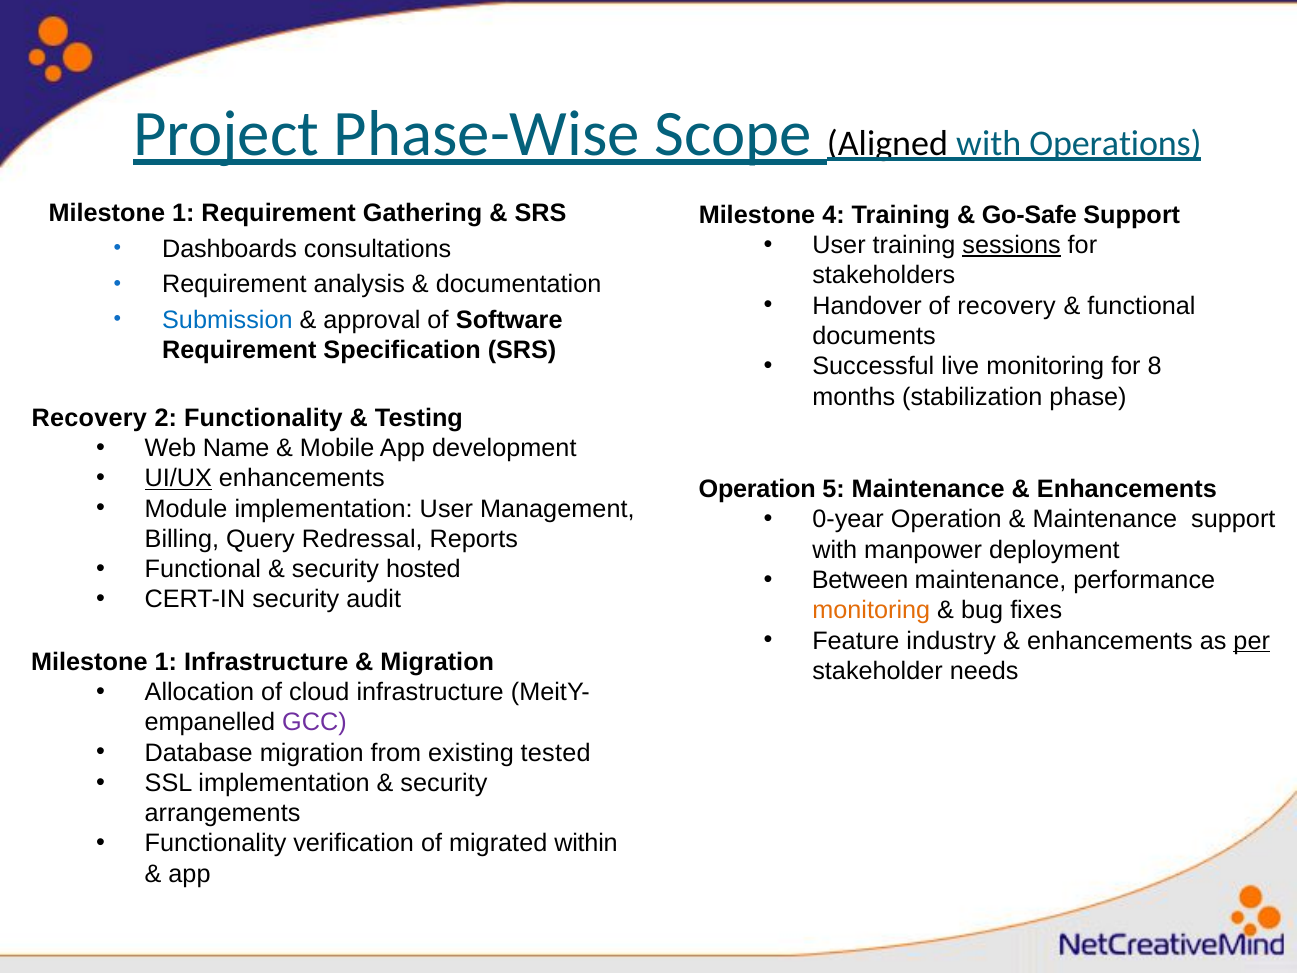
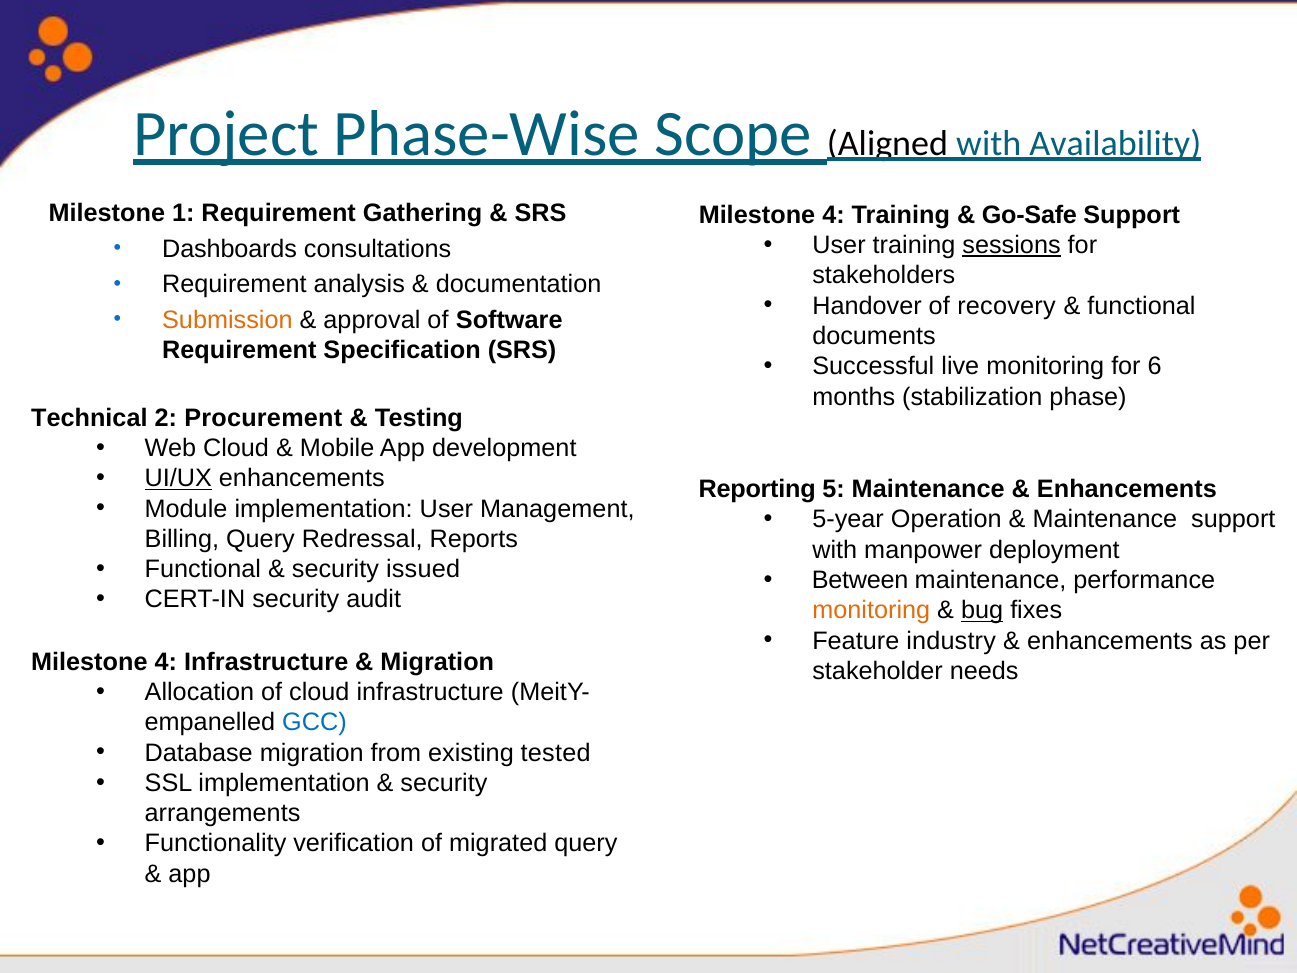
Operations: Operations -> Availability
Submission colour: blue -> orange
8: 8 -> 6
Recovery at (89, 418): Recovery -> Technical
2 Functionality: Functionality -> Procurement
Web Name: Name -> Cloud
Operation at (757, 489): Operation -> Reporting
0-year: 0-year -> 5-year
hosted: hosted -> issued
bug underline: none -> present
per underline: present -> none
1 at (166, 662): 1 -> 4
GCC colour: purple -> blue
migrated within: within -> query
